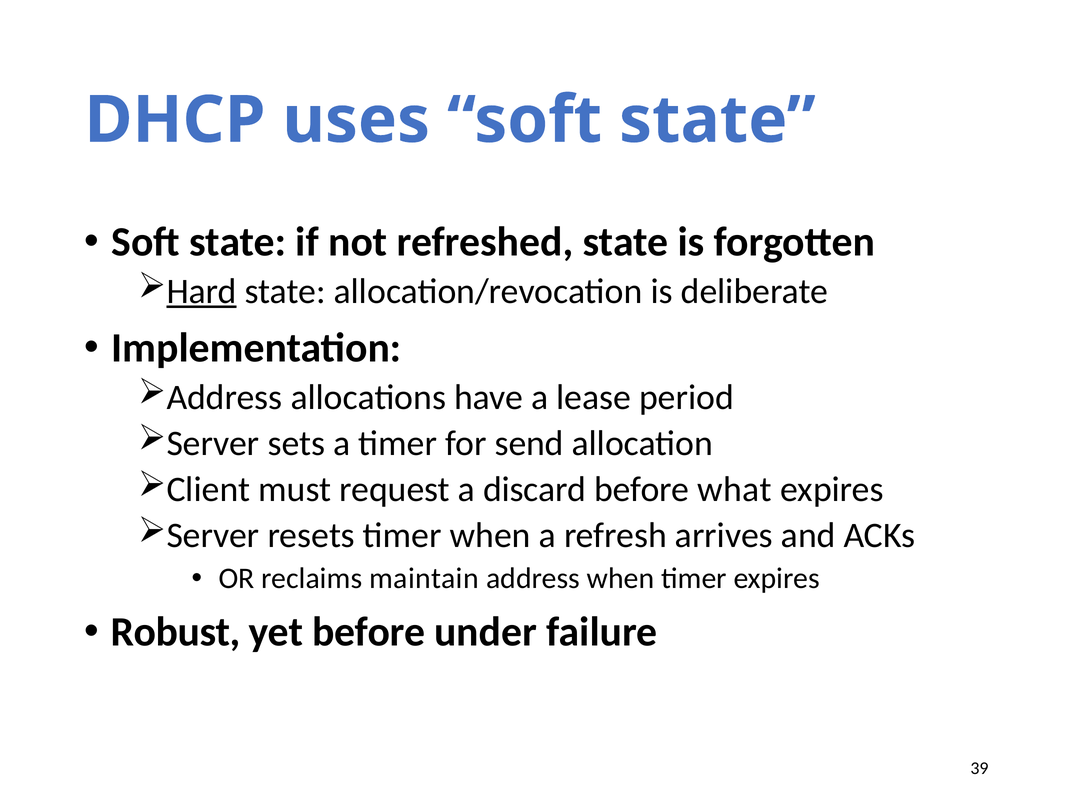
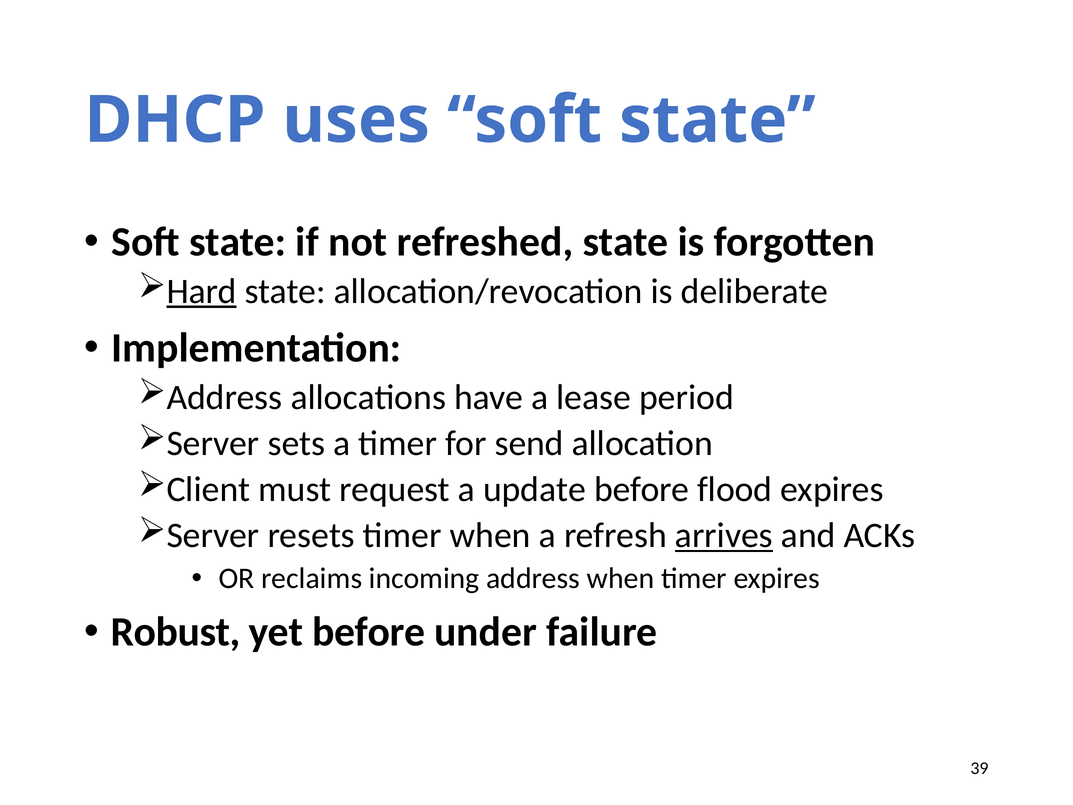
discard: discard -> update
what: what -> flood
arrives underline: none -> present
maintain: maintain -> incoming
